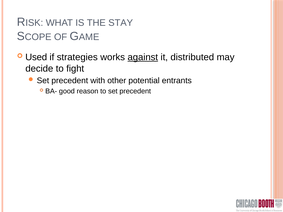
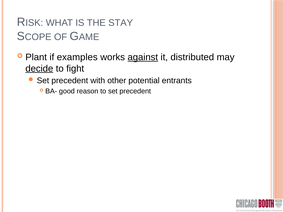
Used: Used -> Plant
strategies: strategies -> examples
decide underline: none -> present
